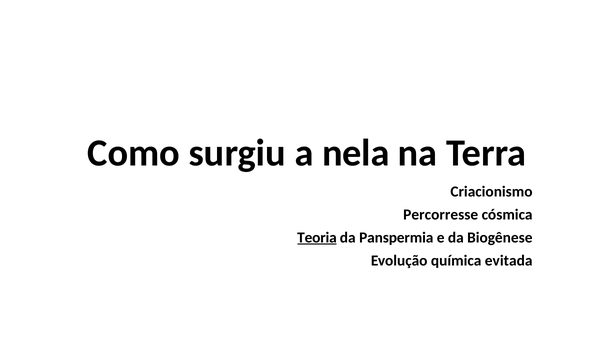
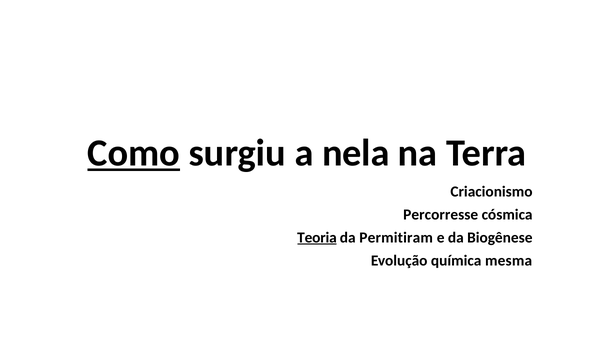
Como underline: none -> present
Panspermia: Panspermia -> Permitiram
evitada: evitada -> mesma
